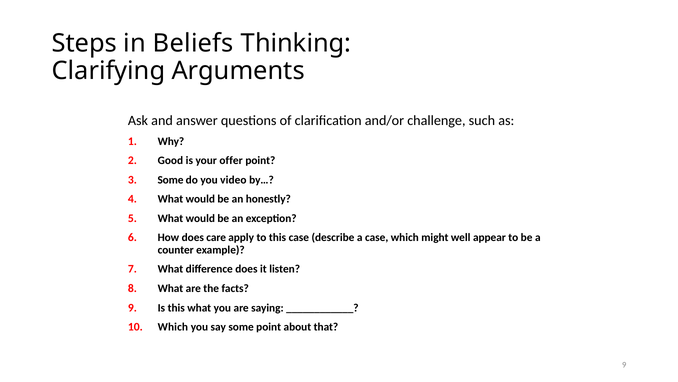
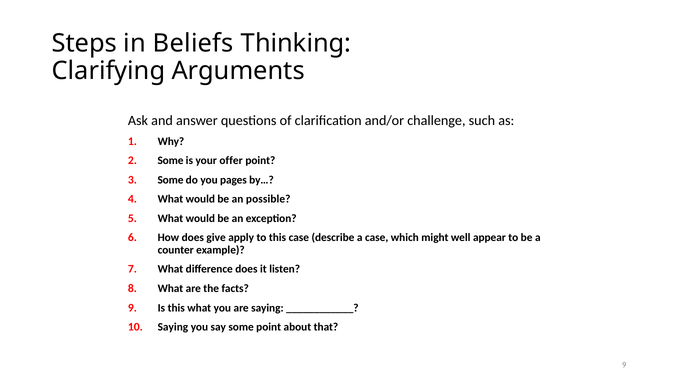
Good at (170, 160): Good -> Some
video: video -> pages
honestly: honestly -> possible
care: care -> give
Which at (173, 327): Which -> Saying
